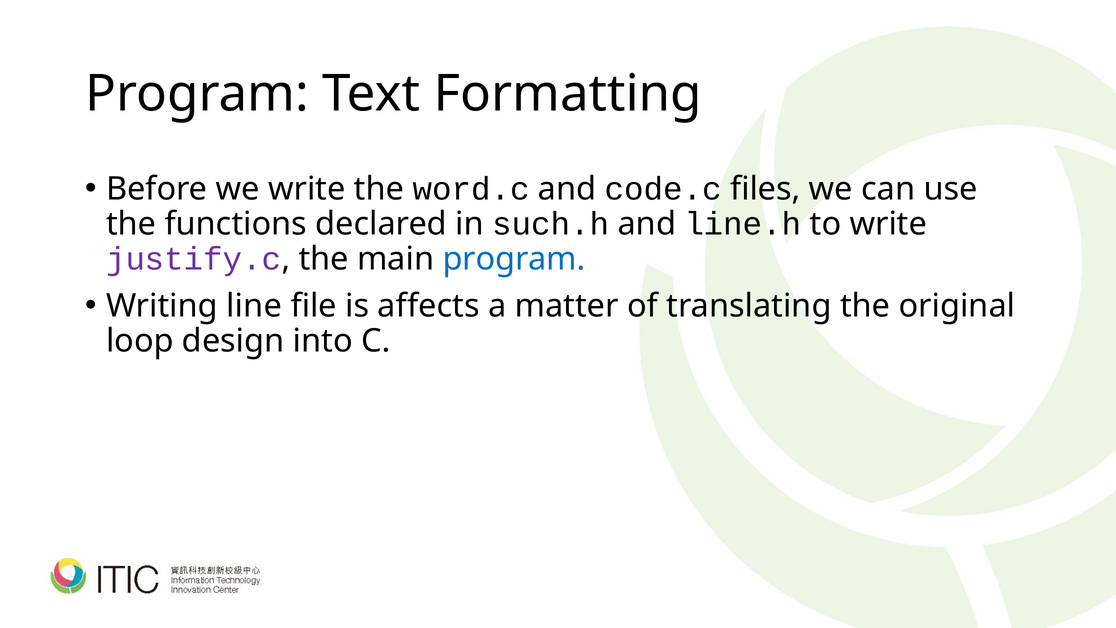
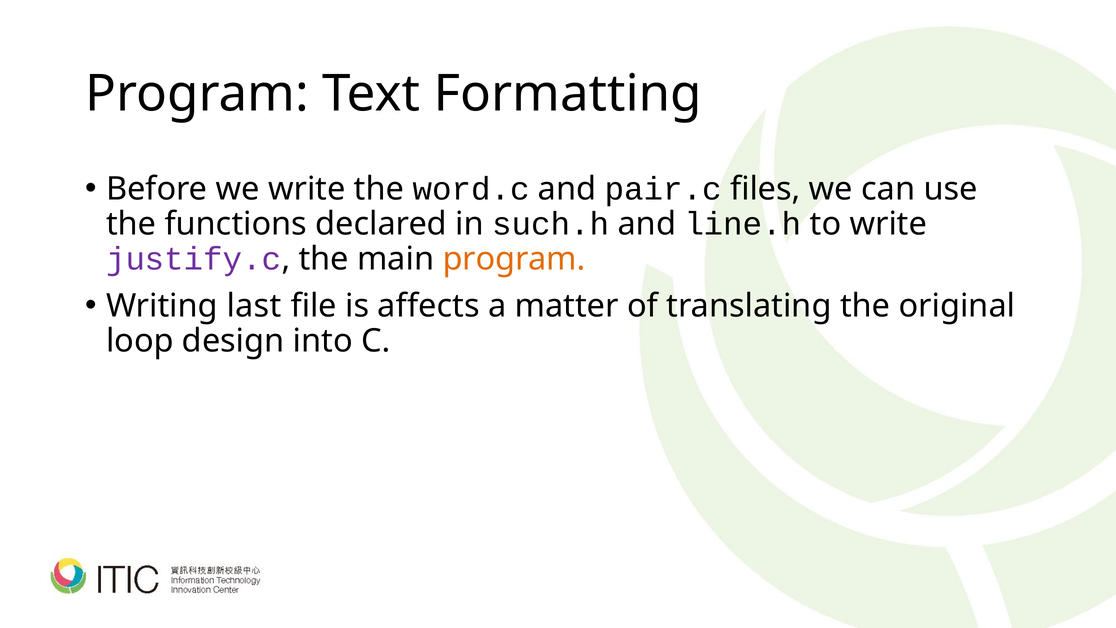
code.c: code.c -> pair.c
program at (514, 259) colour: blue -> orange
line: line -> last
